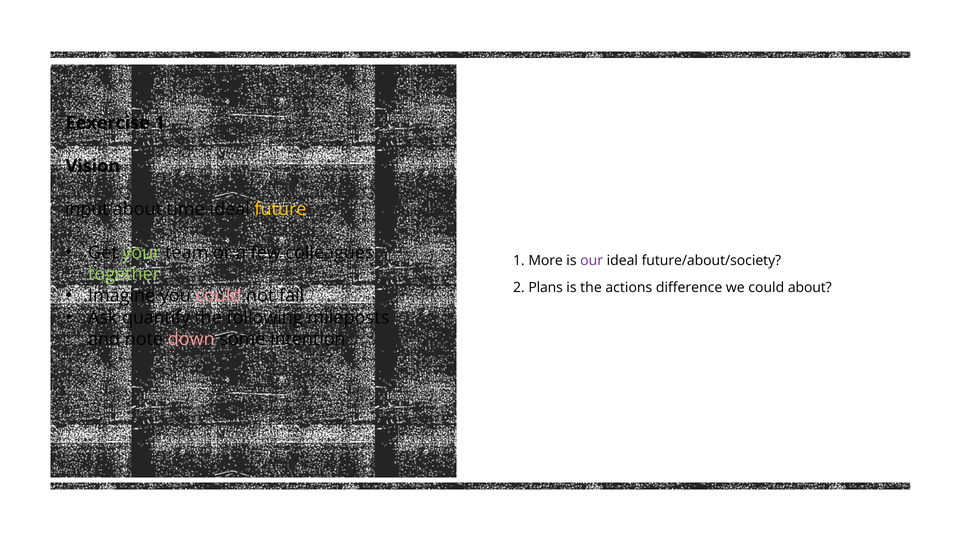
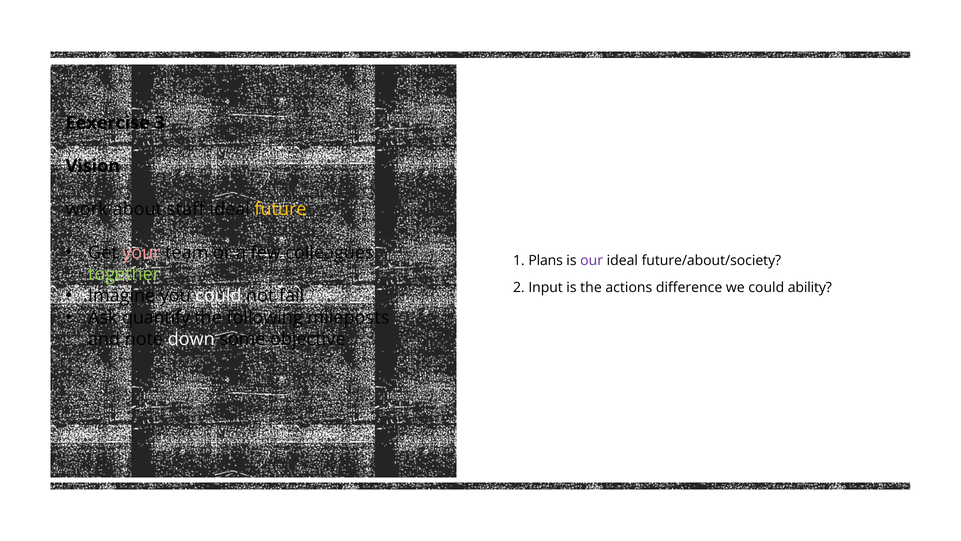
Eexercise 1: 1 -> 3
input: input -> work
time: time -> staff
your colour: light green -> pink
More: More -> Plans
Plans: Plans -> Input
could about: about -> ability
could at (218, 296) colour: pink -> white
down colour: pink -> white
intention: intention -> objective
